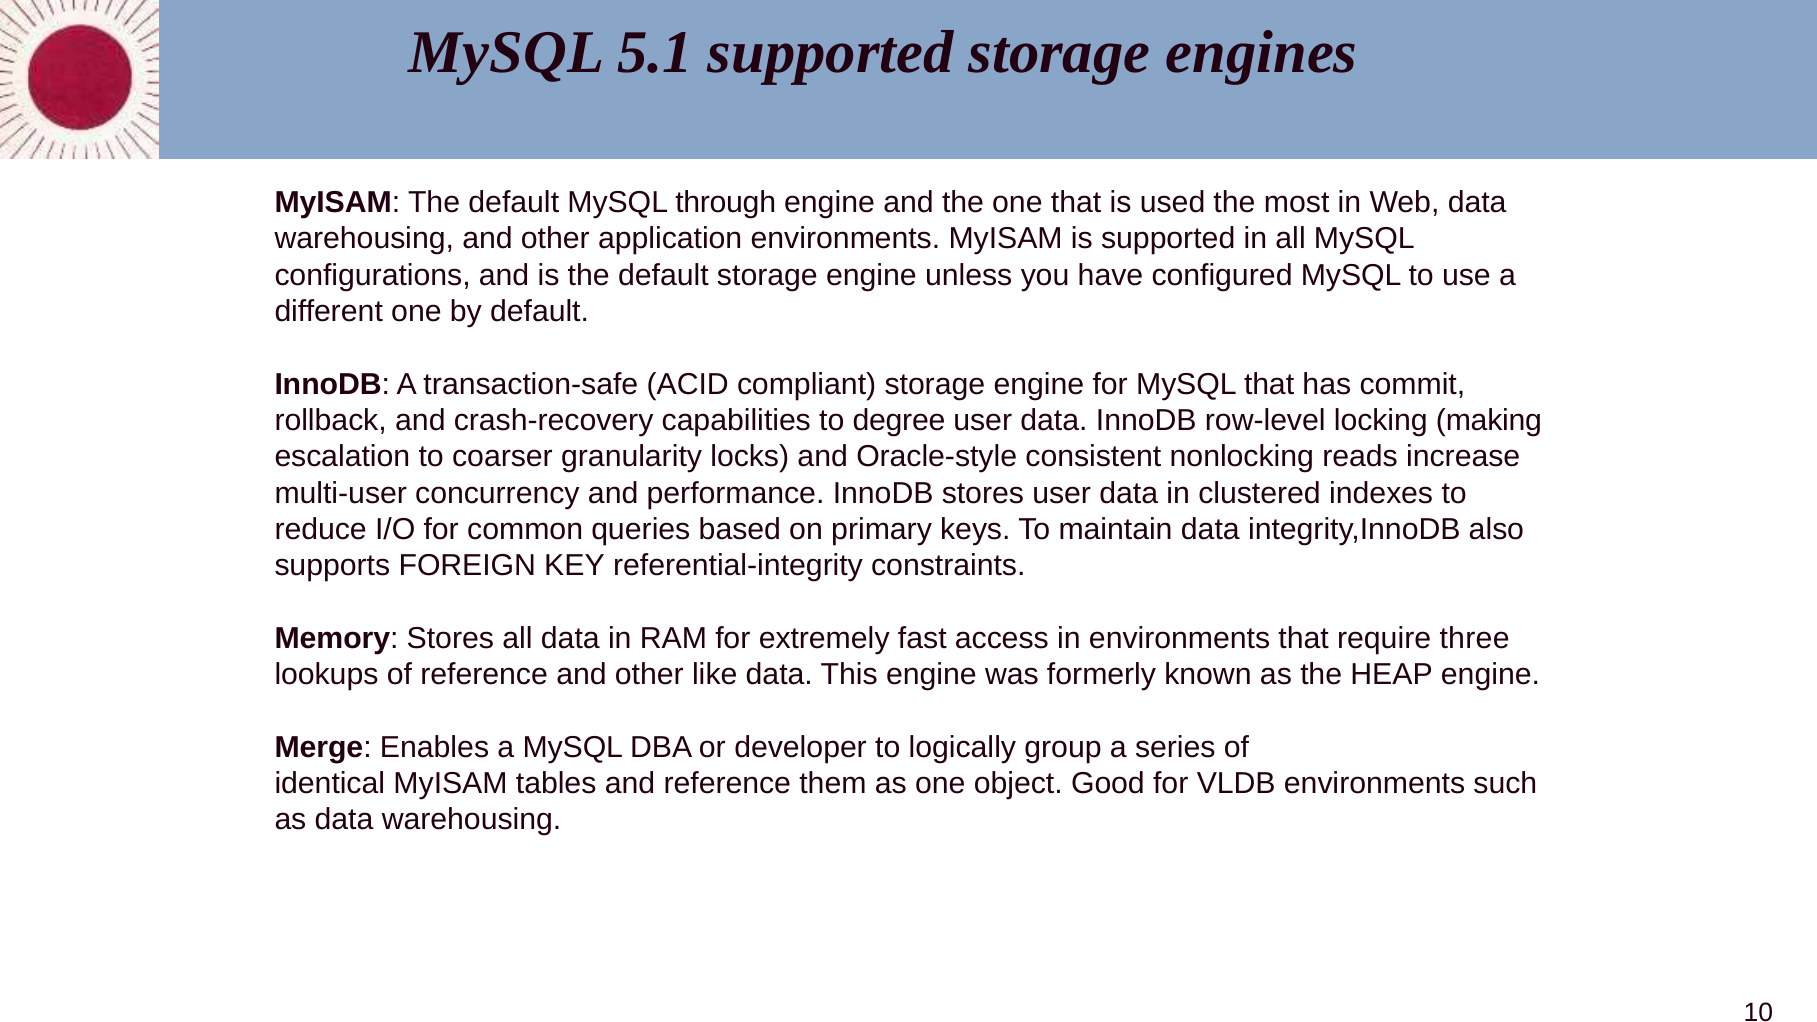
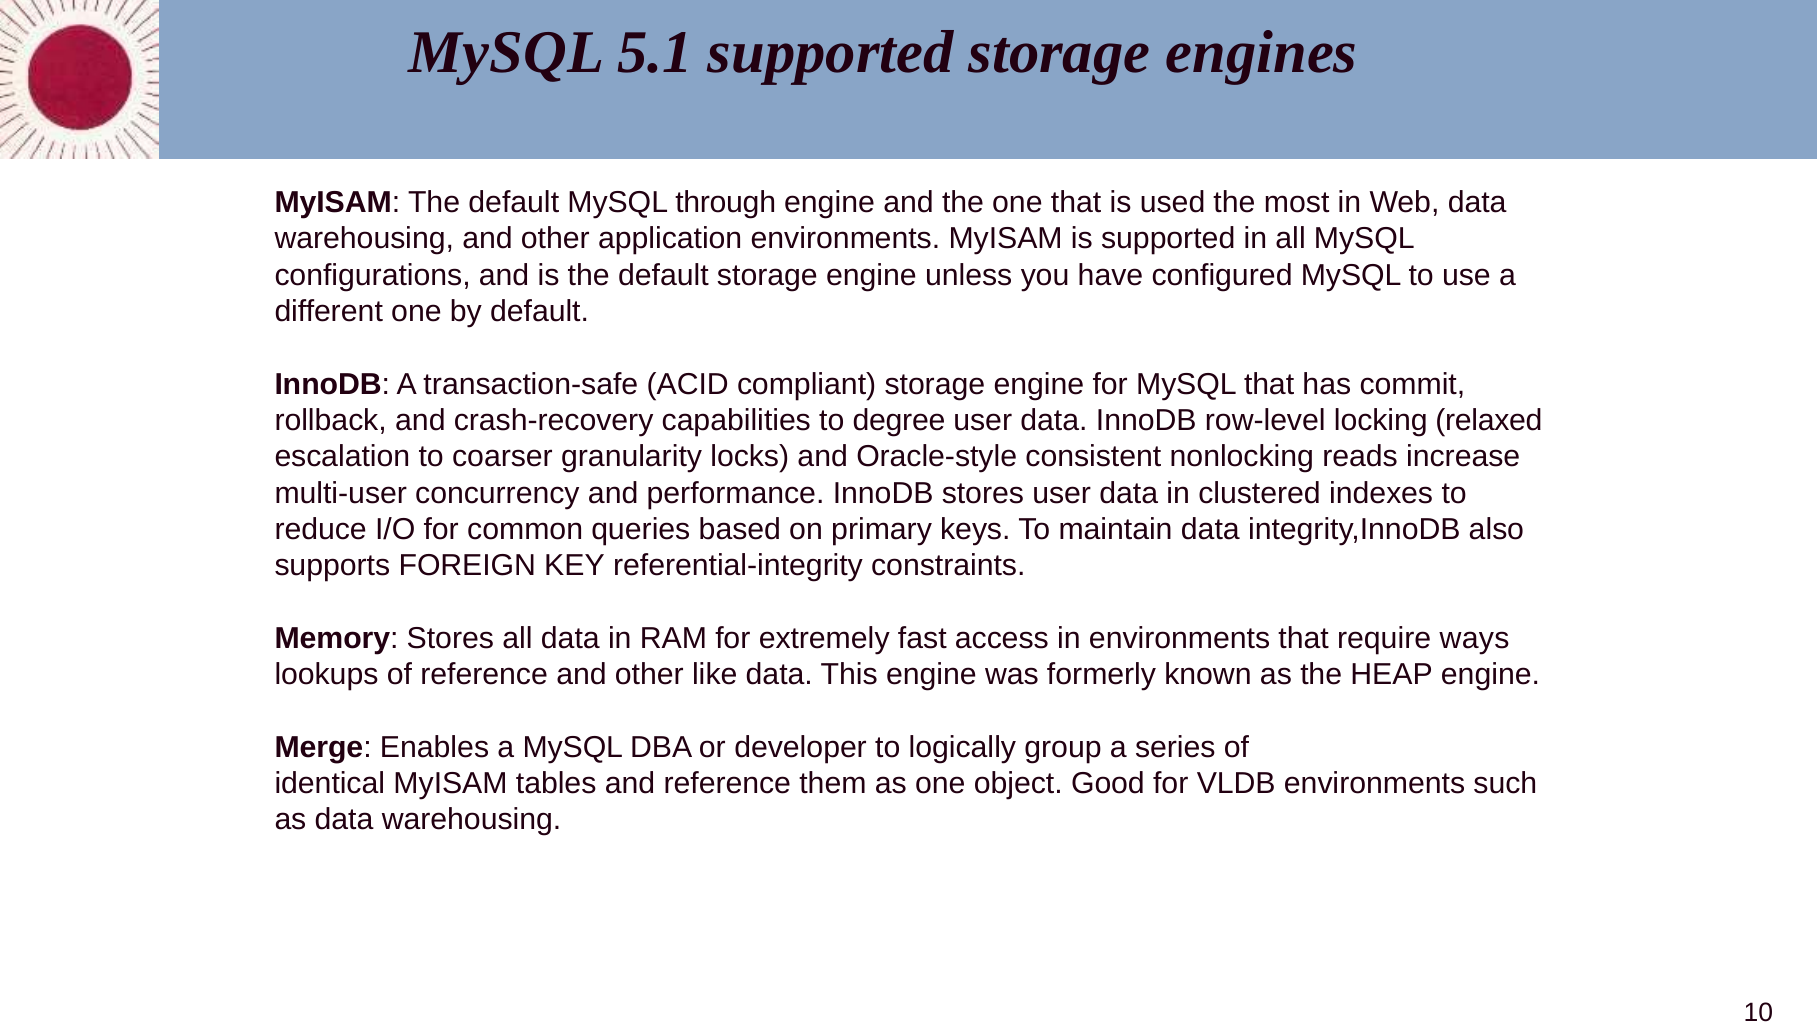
making: making -> relaxed
three: three -> ways
